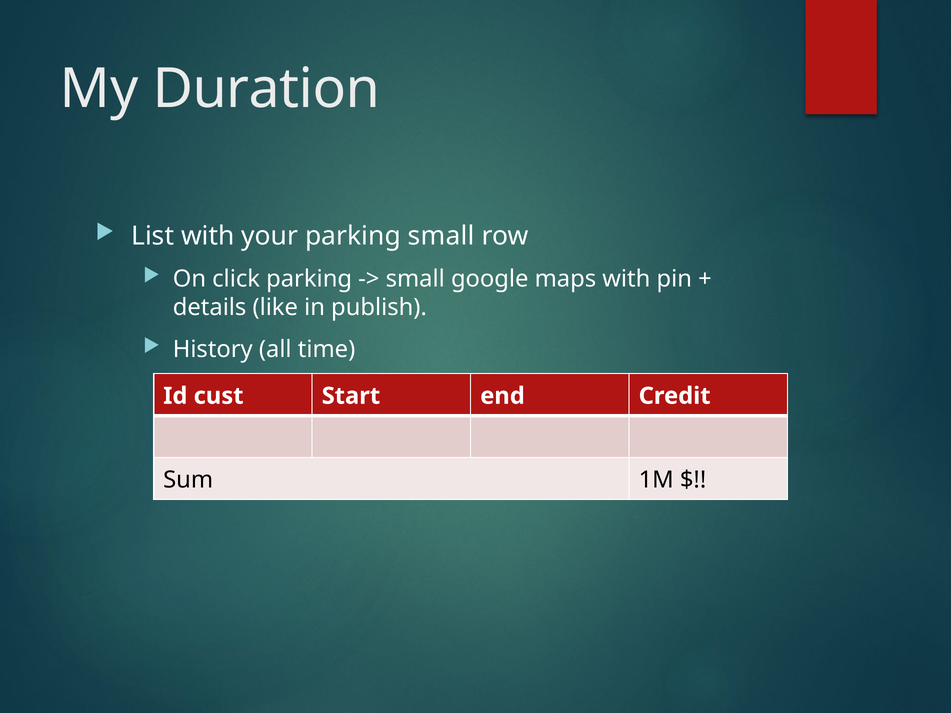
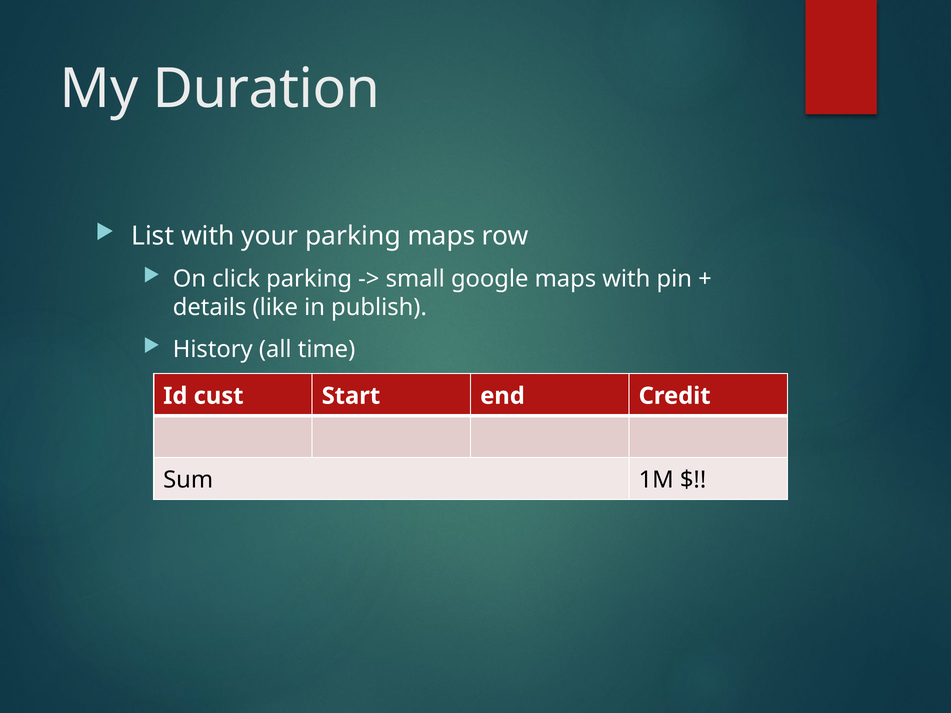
parking small: small -> maps
